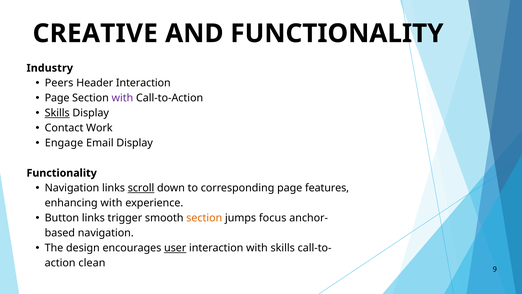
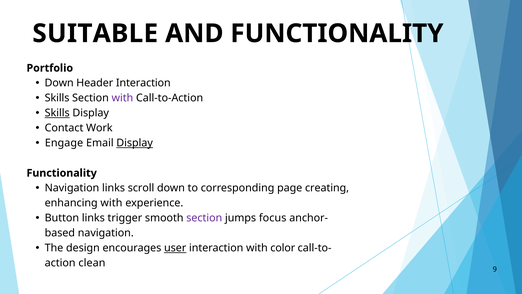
CREATIVE: CREATIVE -> SUITABLE
Industry: Industry -> Portfolio
Peers at (59, 83): Peers -> Down
Page at (57, 98): Page -> Skills
Display at (135, 143) underline: none -> present
scroll underline: present -> none
features: features -> creating
section at (204, 218) colour: orange -> purple
with skills: skills -> color
